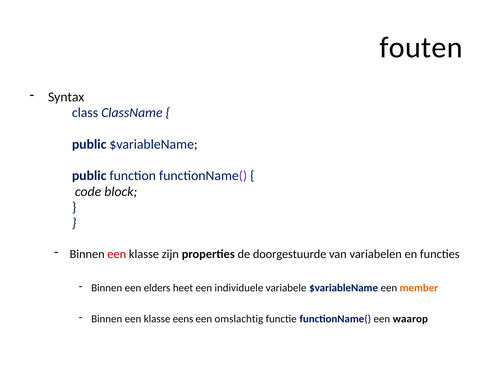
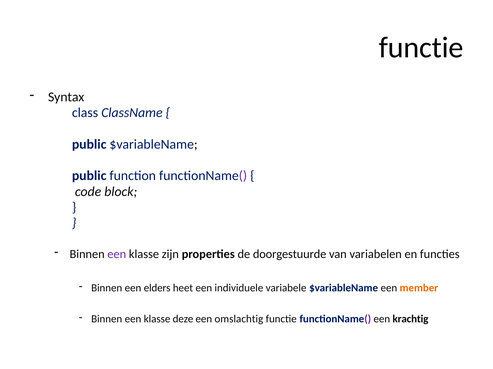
fouten at (421, 48): fouten -> functie
een at (117, 255) colour: red -> purple
eens: eens -> deze
waarop: waarop -> krachtig
